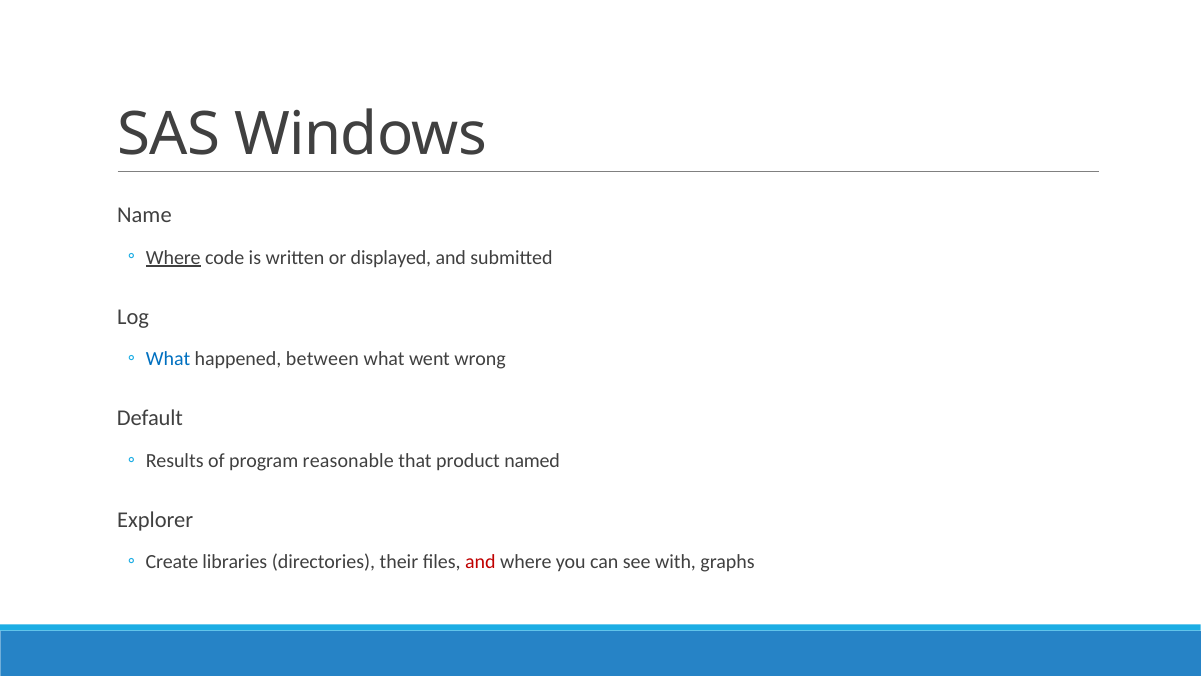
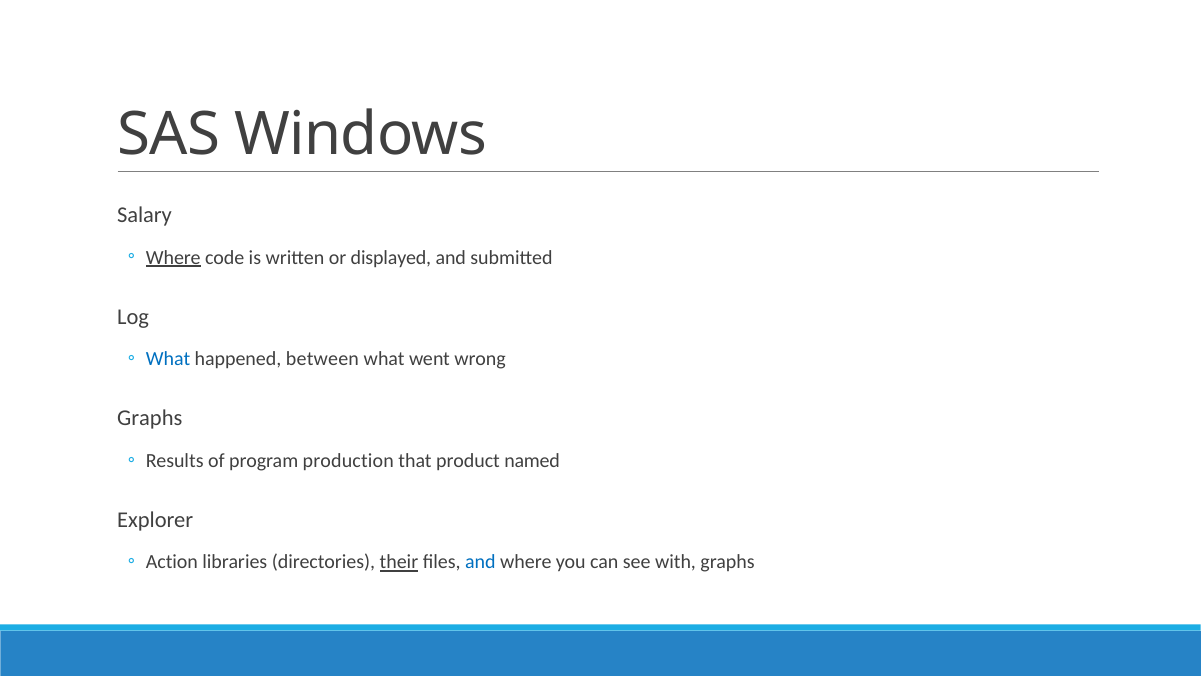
Name: Name -> Salary
Default at (150, 418): Default -> Graphs
reasonable: reasonable -> production
Create: Create -> Action
their underline: none -> present
and at (480, 562) colour: red -> blue
